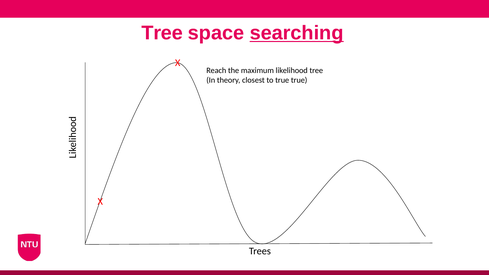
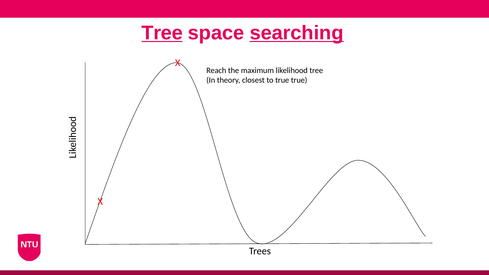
Tree at (162, 33) underline: none -> present
